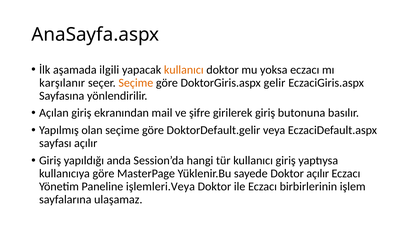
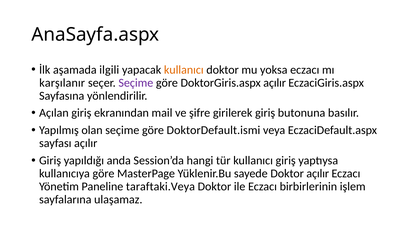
Seçime at (136, 83) colour: orange -> purple
DoktorGiris.aspx gelir: gelir -> açılır
DoktorDefault.gelir: DoktorDefault.gelir -> DoktorDefault.ismi
işlemleri.Veya: işlemleri.Veya -> taraftaki.Veya
